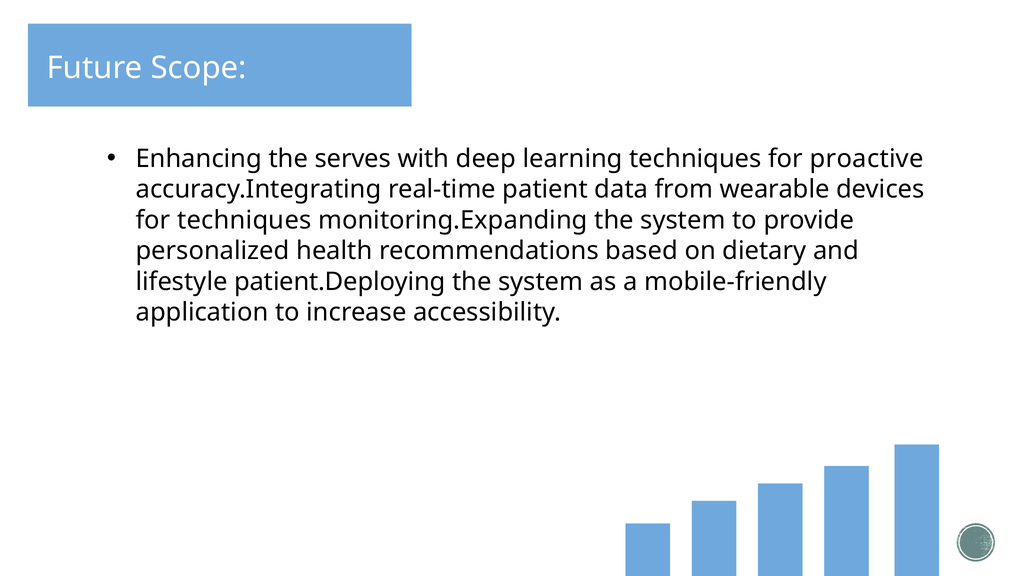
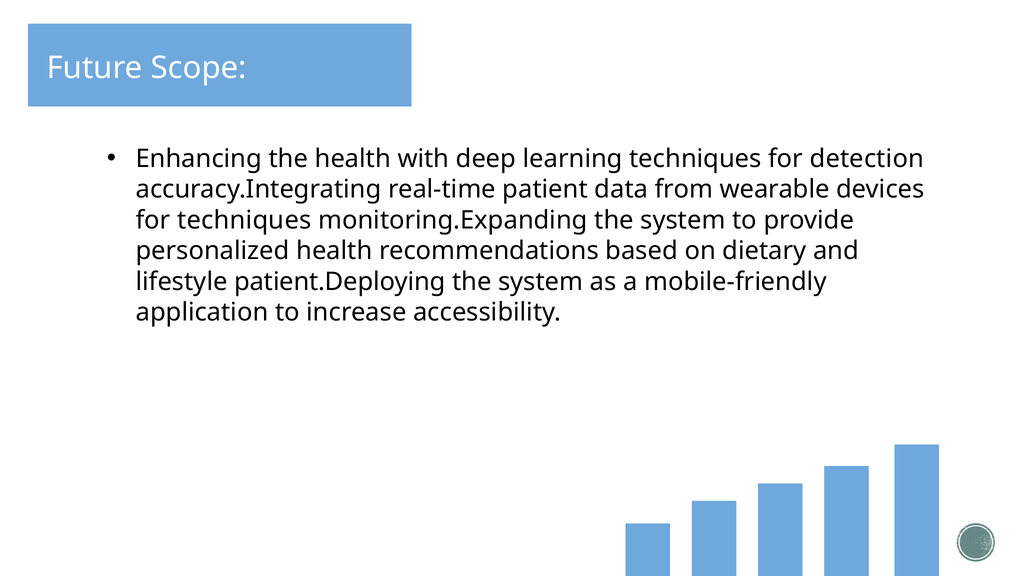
the serves: serves -> health
proactive: proactive -> detection
